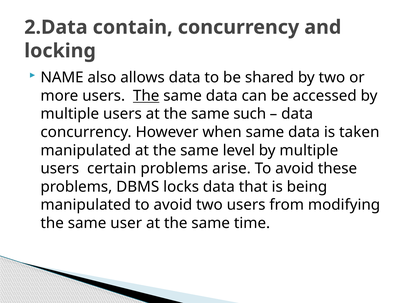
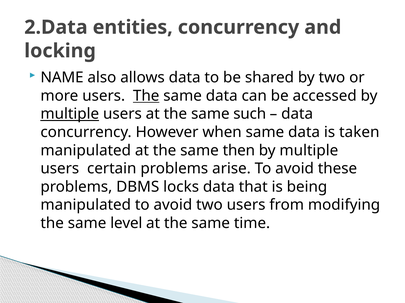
contain: contain -> entities
multiple at (70, 114) underline: none -> present
level: level -> then
user: user -> level
